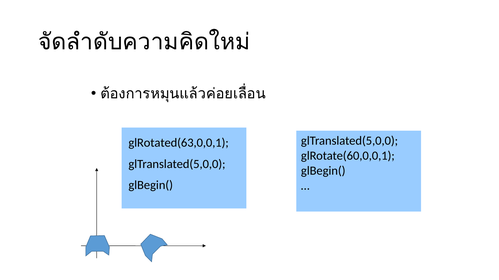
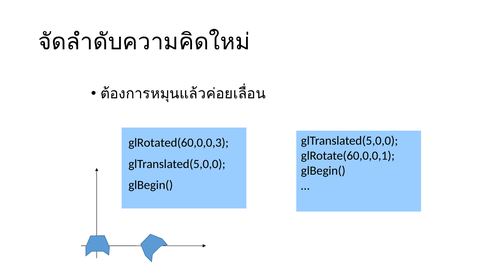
glRotated(63,0,0,1: glRotated(63,0,0,1 -> glRotated(60,0,0,3
